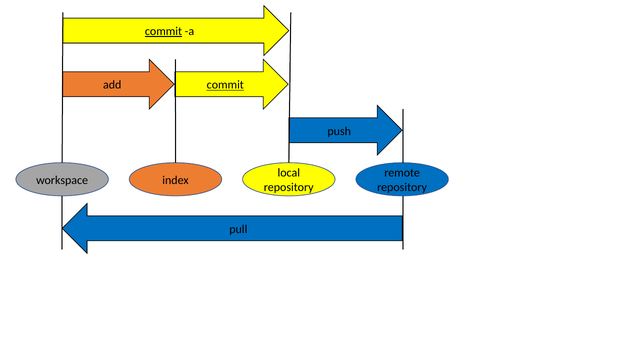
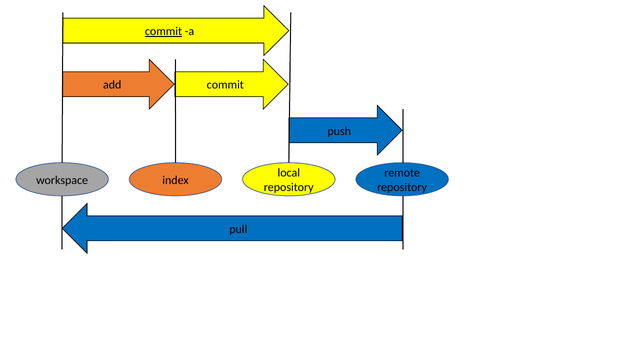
commit at (225, 85) underline: present -> none
